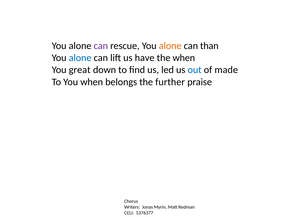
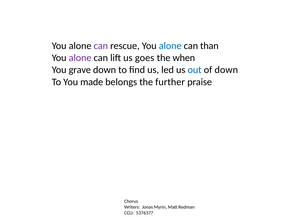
alone at (170, 46) colour: orange -> blue
alone at (80, 58) colour: blue -> purple
have: have -> goes
great: great -> grave
of made: made -> down
You when: when -> made
